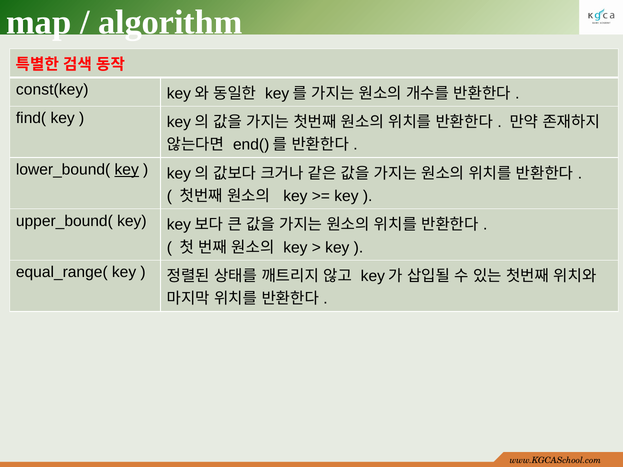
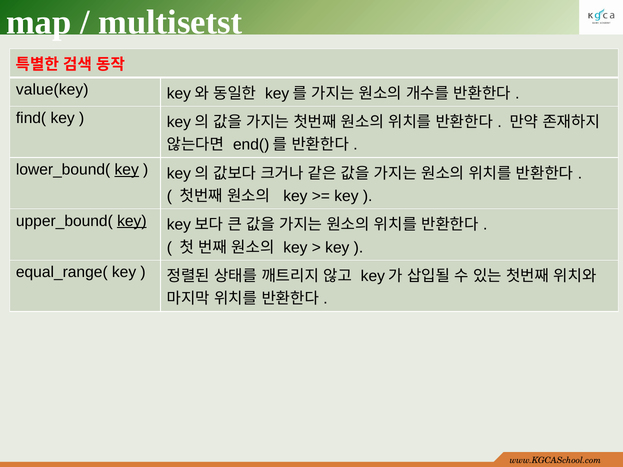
algorithm: algorithm -> multisetst
const(key: const(key -> value(key
key at (132, 221) underline: none -> present
